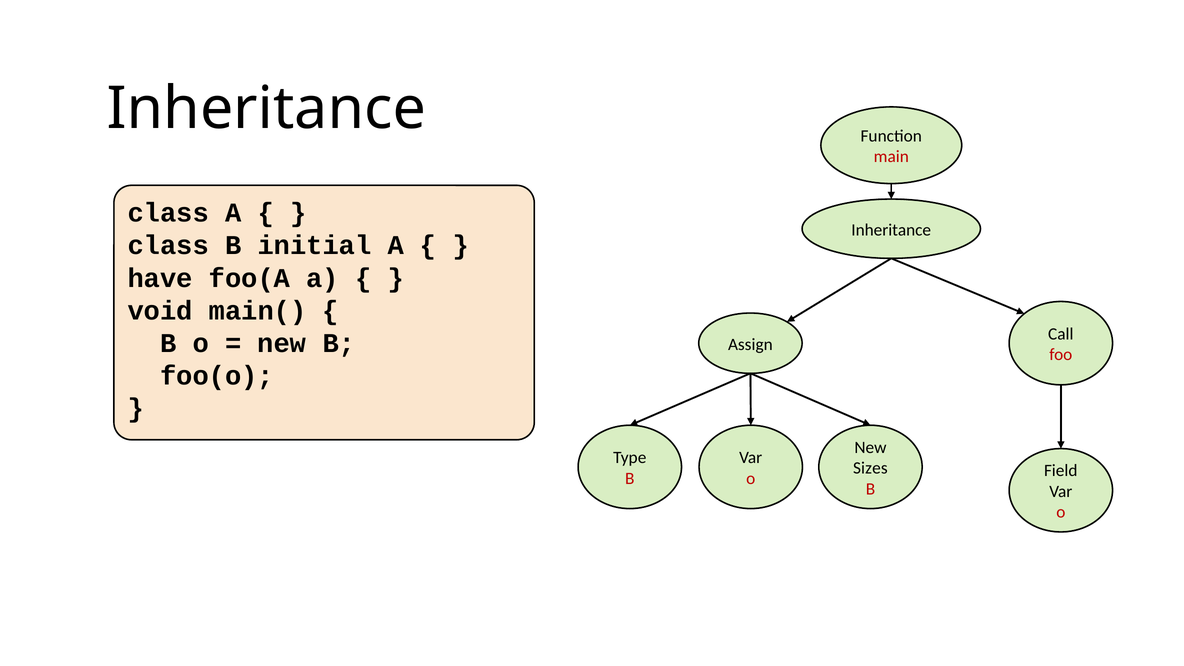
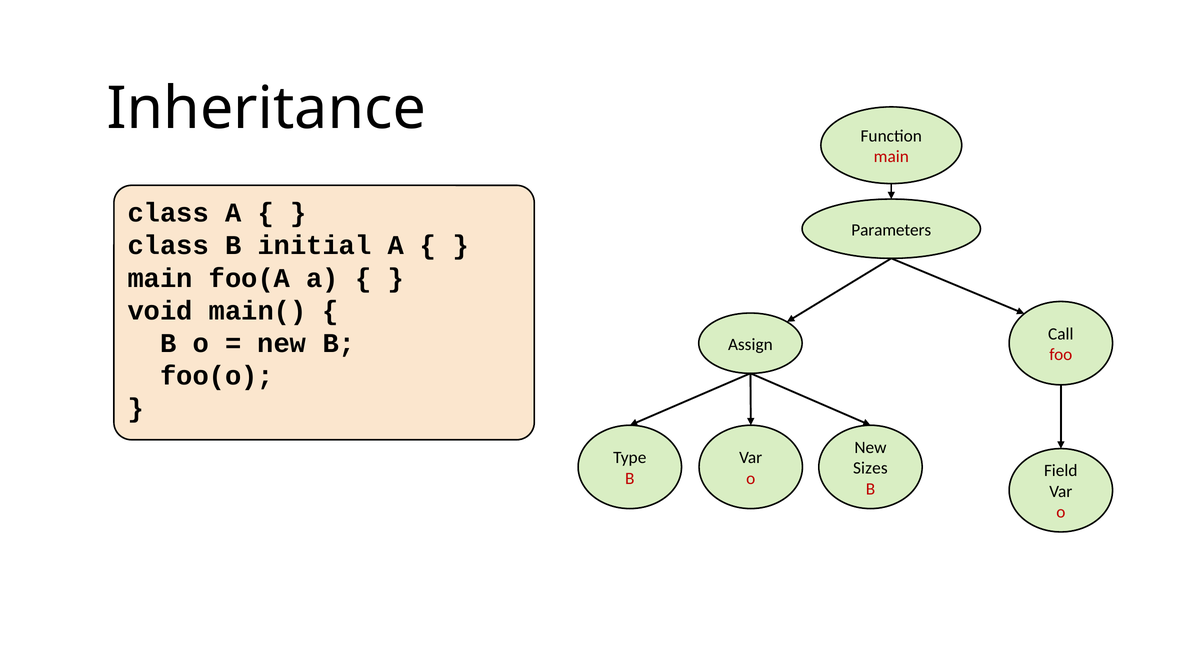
Inheritance at (891, 230): Inheritance -> Parameters
have at (160, 278): have -> main
